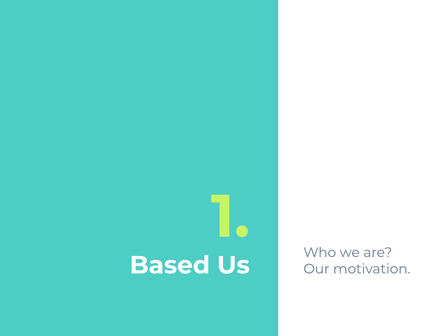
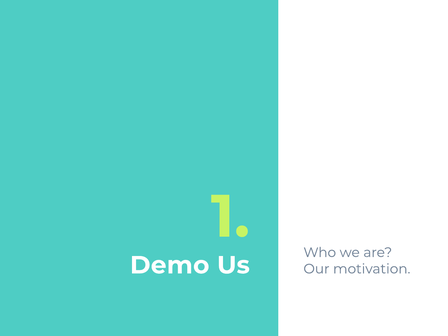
Based: Based -> Demo
